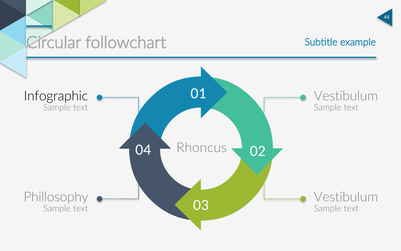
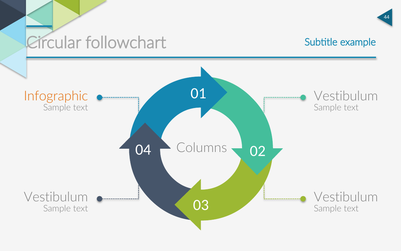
Infographic colour: black -> orange
Rhoncus: Rhoncus -> Columns
Phillosophy at (56, 197): Phillosophy -> Vestibulum
